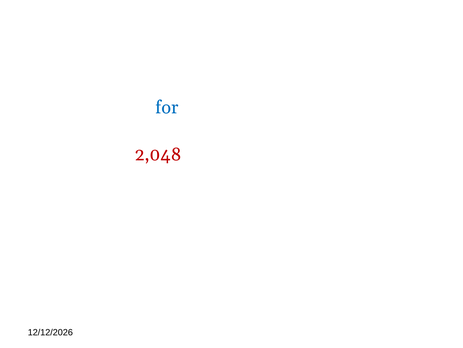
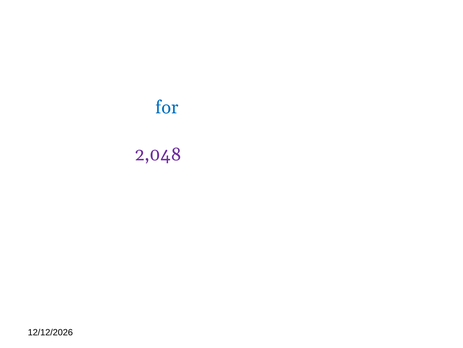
2,048 colour: red -> purple
